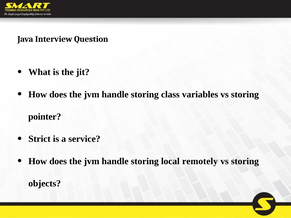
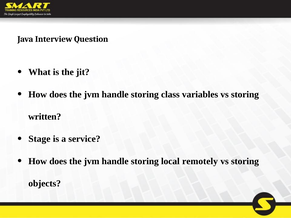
pointer: pointer -> written
Strict: Strict -> Stage
